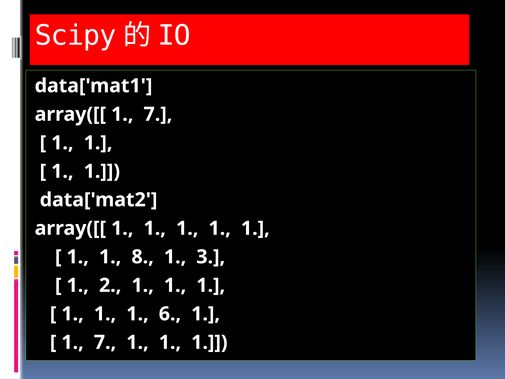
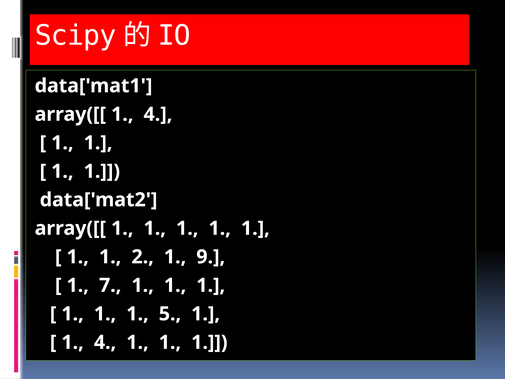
array([[ 1 7: 7 -> 4
8: 8 -> 2
3: 3 -> 9
2: 2 -> 7
6: 6 -> 5
7 at (105, 342): 7 -> 4
